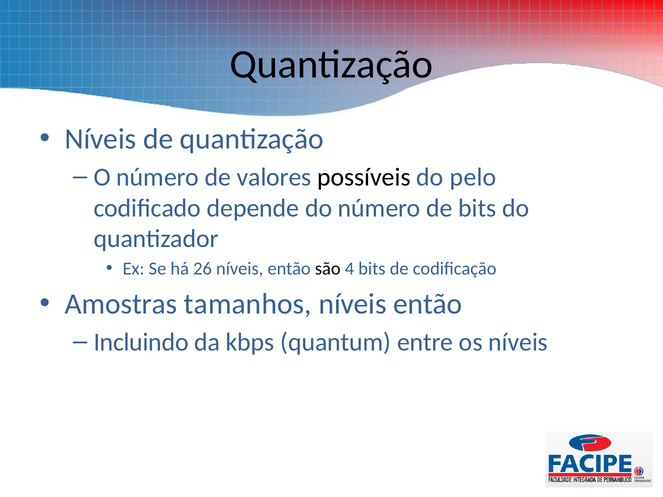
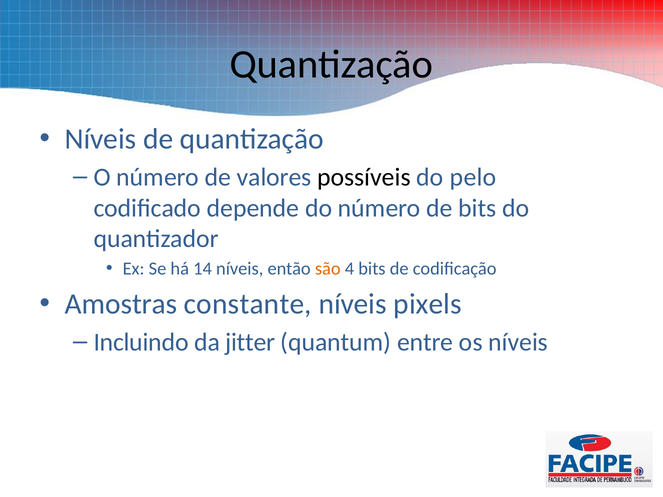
26: 26 -> 14
são colour: black -> orange
tamanhos: tamanhos -> constante
então at (428, 304): então -> pixels
kbps: kbps -> jitter
